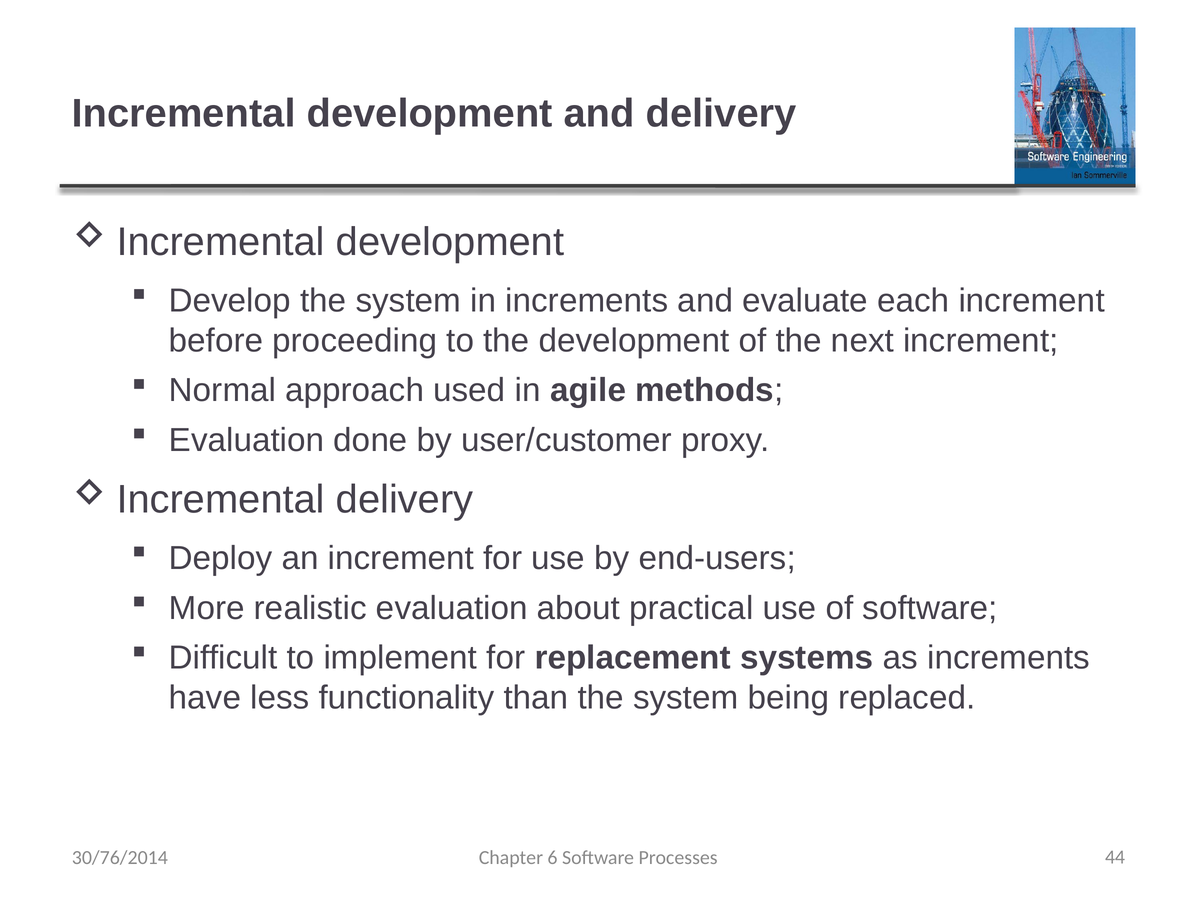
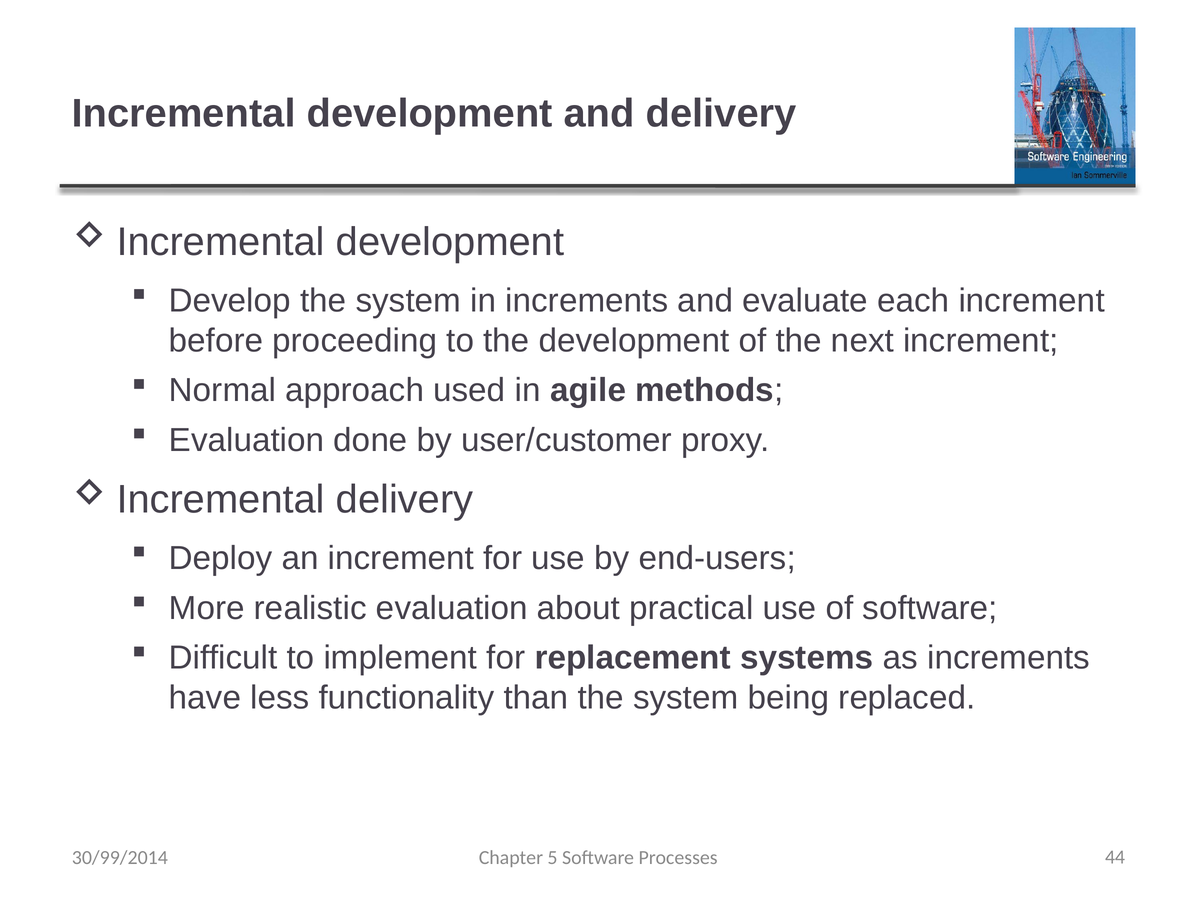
30/76/2014: 30/76/2014 -> 30/99/2014
6: 6 -> 5
